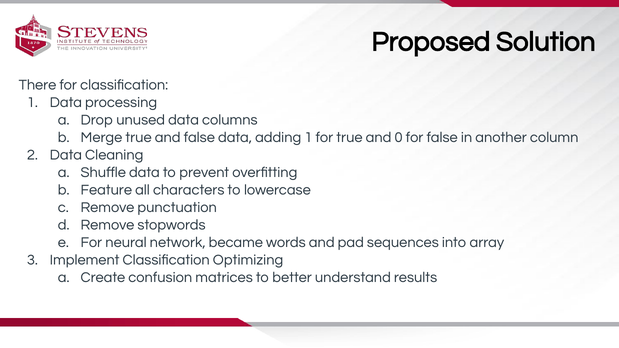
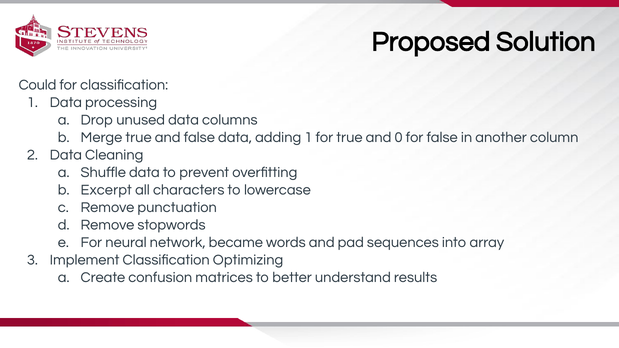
There: There -> Could
Feature: Feature -> Excerpt
